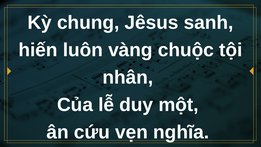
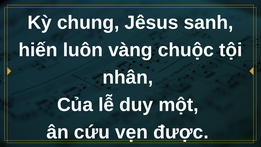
nghĩa: nghĩa -> được
